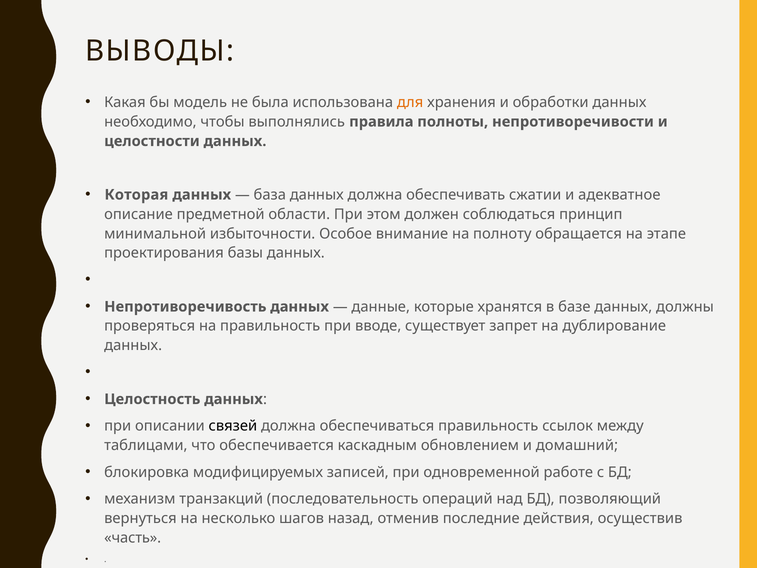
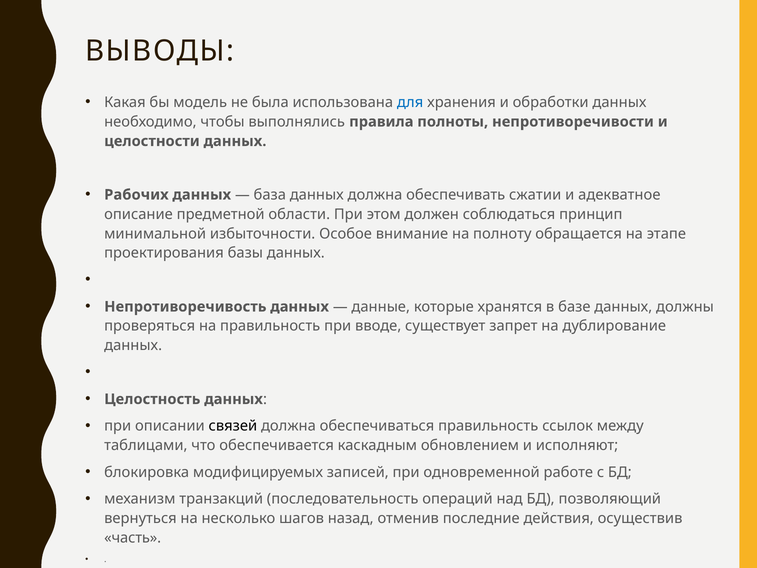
для colour: orange -> blue
Которая: Которая -> Рабочих
домашний: домашний -> исполняют
